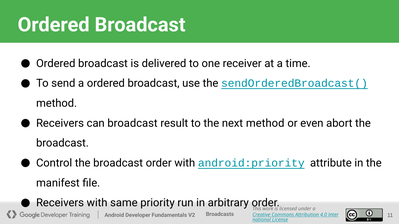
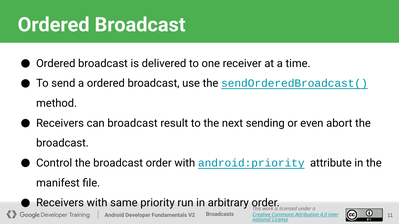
next method: method -> sending
